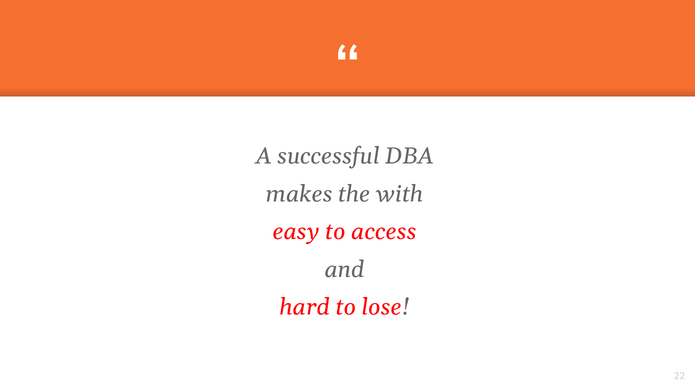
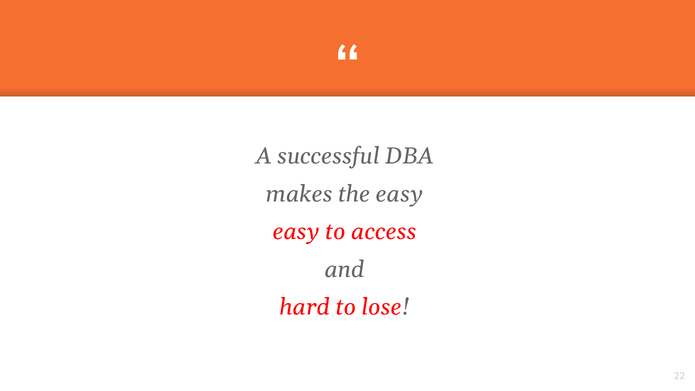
the with: with -> easy
